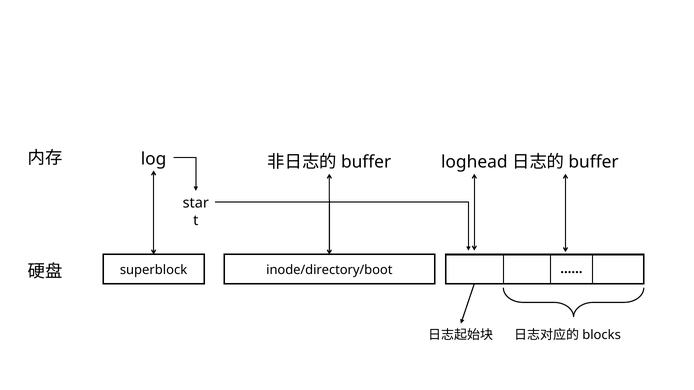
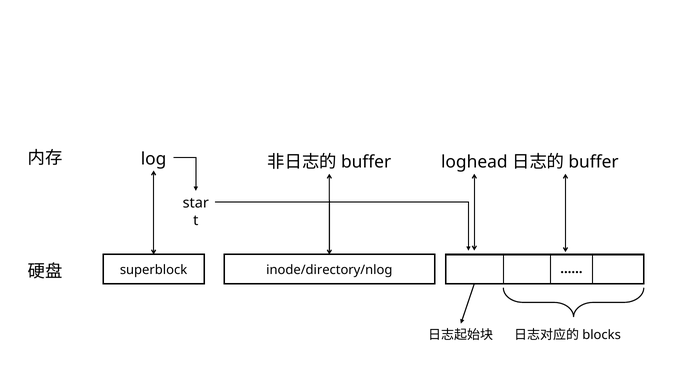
inode/directory/boot: inode/directory/boot -> inode/directory/nlog
